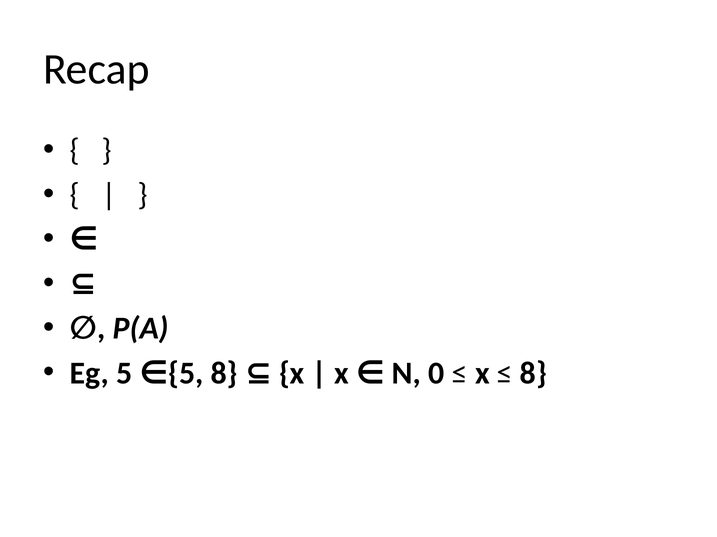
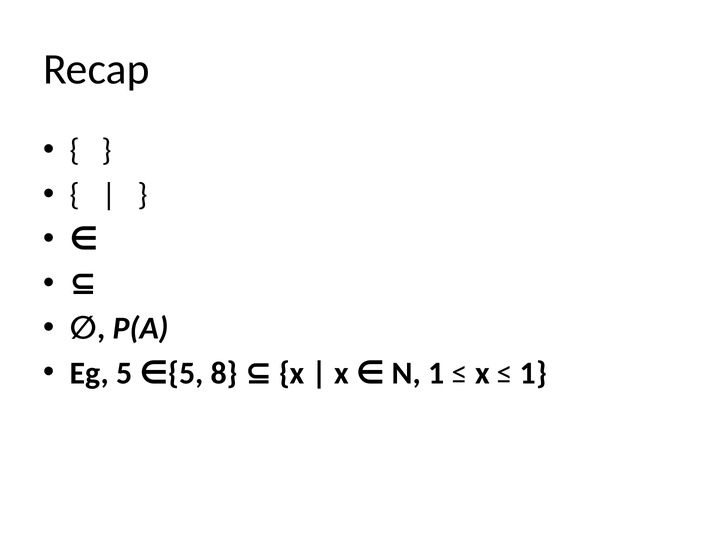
N 0: 0 -> 1
8 at (533, 374): 8 -> 1
